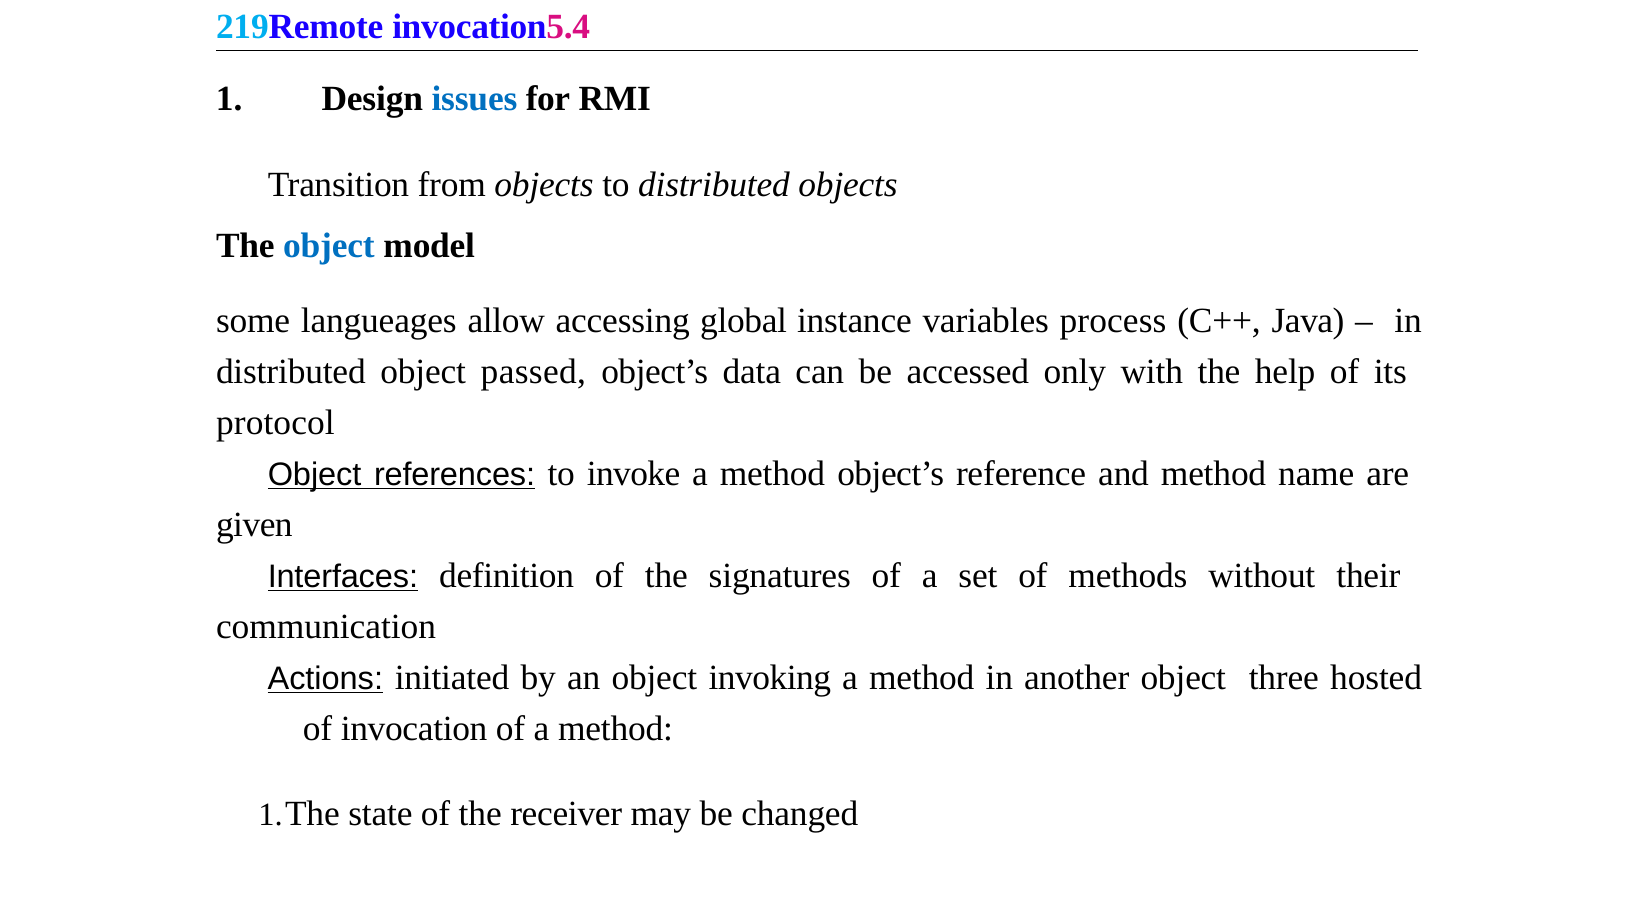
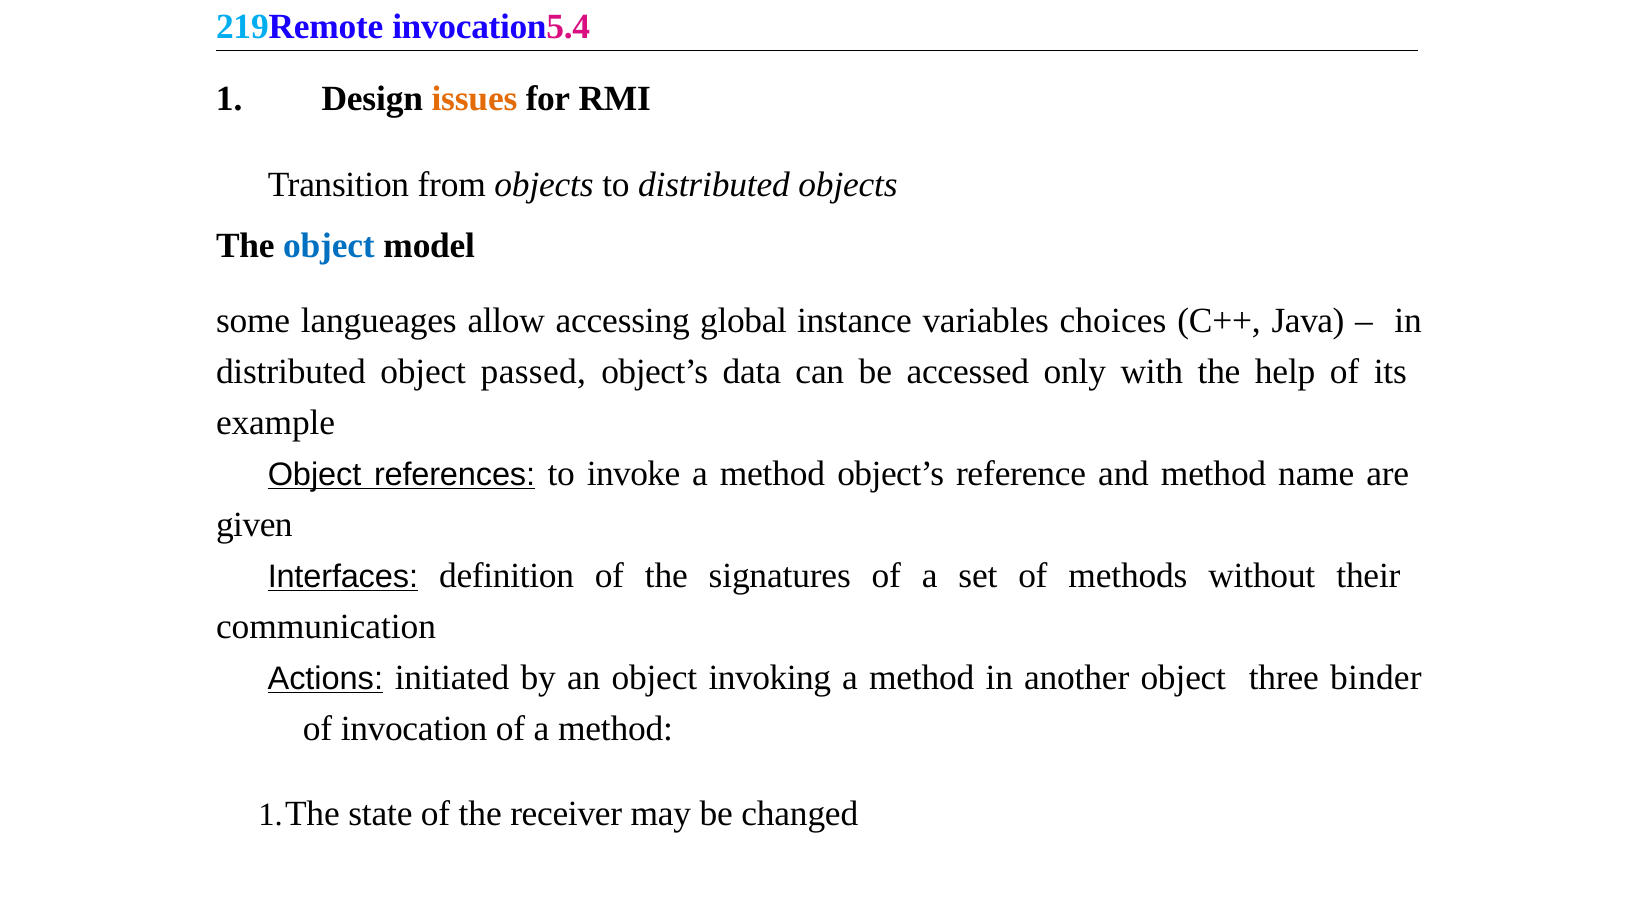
issues colour: blue -> orange
process: process -> choices
protocol: protocol -> example
hosted: hosted -> binder
